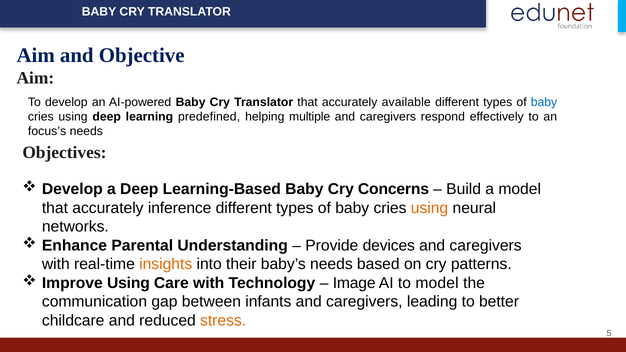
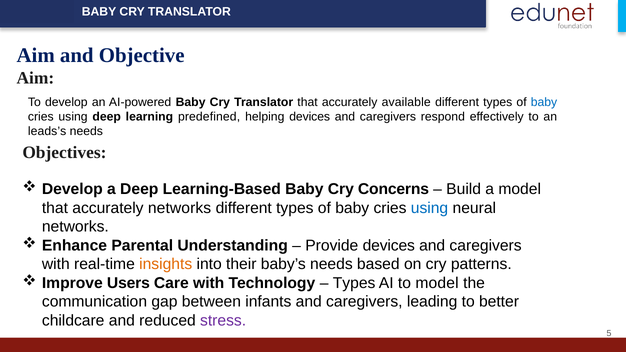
helping multiple: multiple -> devices
focus’s: focus’s -> leads’s
accurately inference: inference -> networks
using at (430, 208) colour: orange -> blue
Improve Using: Using -> Users
Image at (354, 283): Image -> Types
stress colour: orange -> purple
